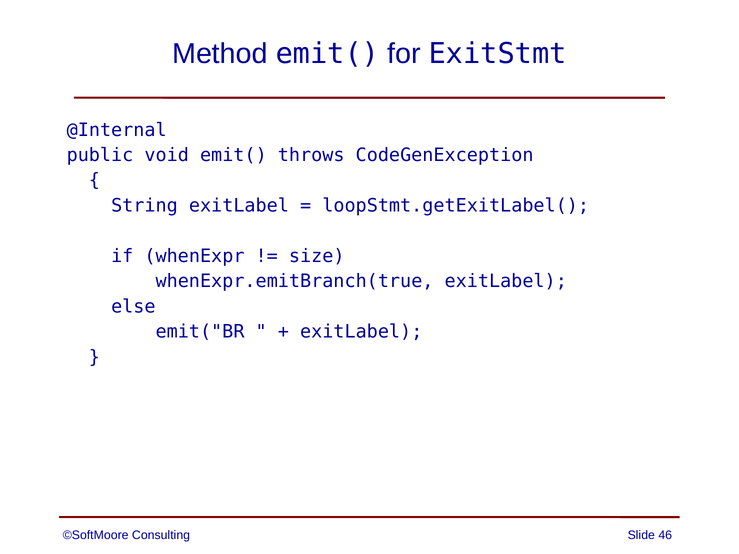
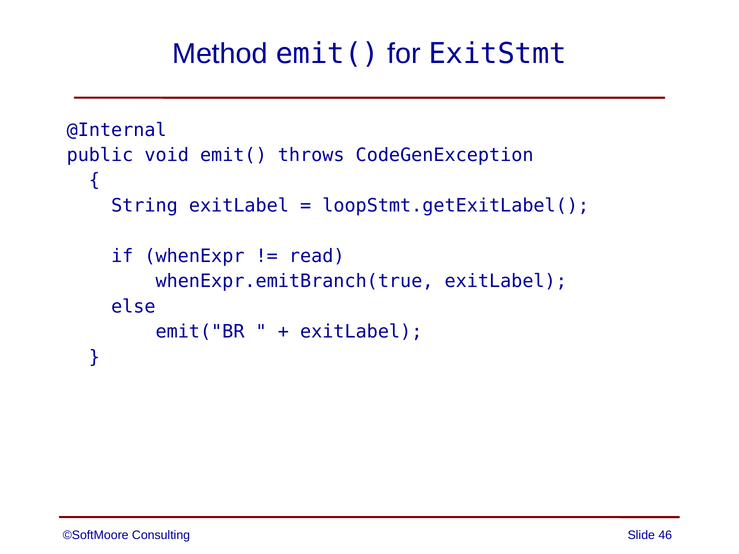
size: size -> read
